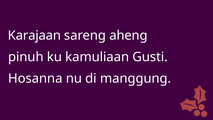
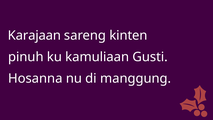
aheng: aheng -> kinten
